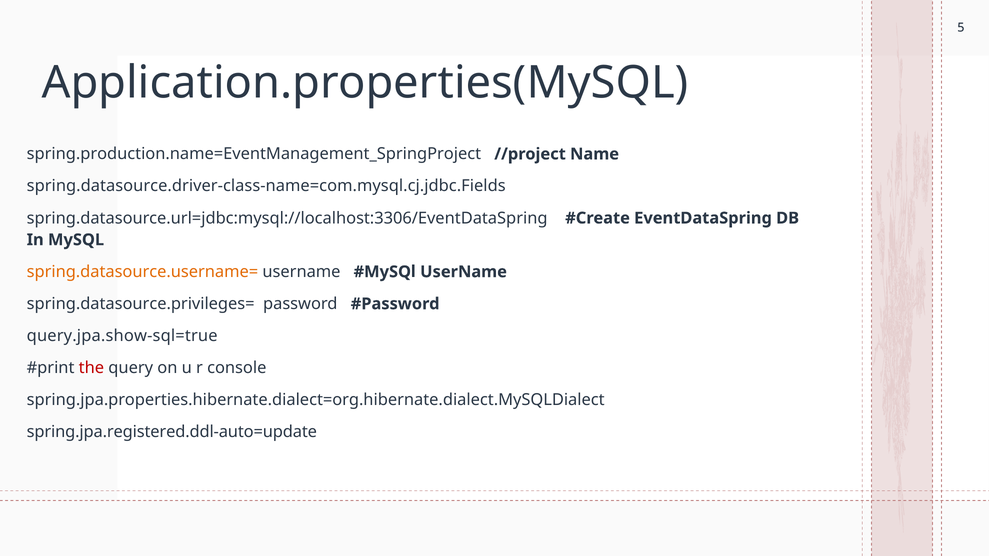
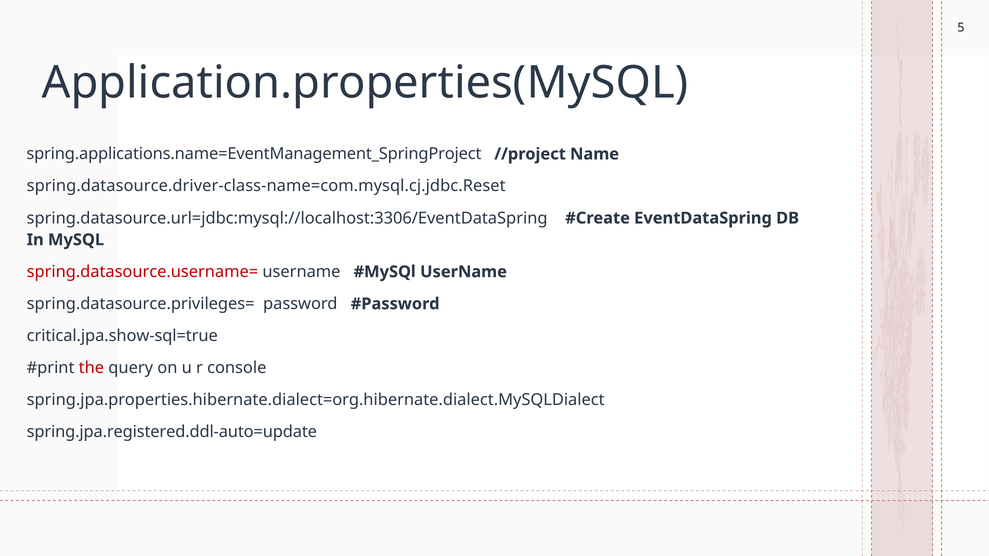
spring.production.name=EventManagement_SpringProject: spring.production.name=EventManagement_SpringProject -> spring.applications.name=EventManagement_SpringProject
spring.datasource.driver-class-name=com.mysql.cj.jdbc.Fields: spring.datasource.driver-class-name=com.mysql.cj.jdbc.Fields -> spring.datasource.driver-class-name=com.mysql.cj.jdbc.Reset
spring.datasource.username= colour: orange -> red
query.jpa.show-sql=true: query.jpa.show-sql=true -> critical.jpa.show-sql=true
